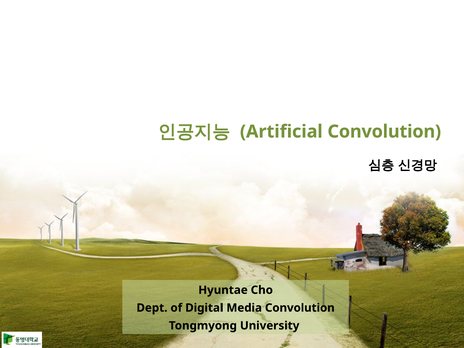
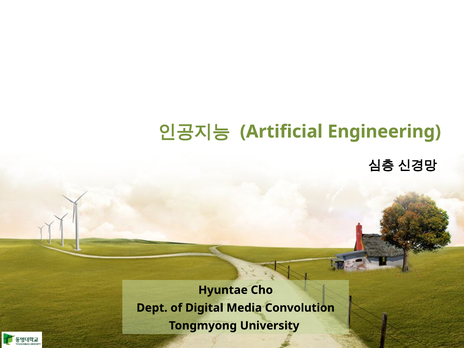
Artificial Convolution: Convolution -> Engineering
